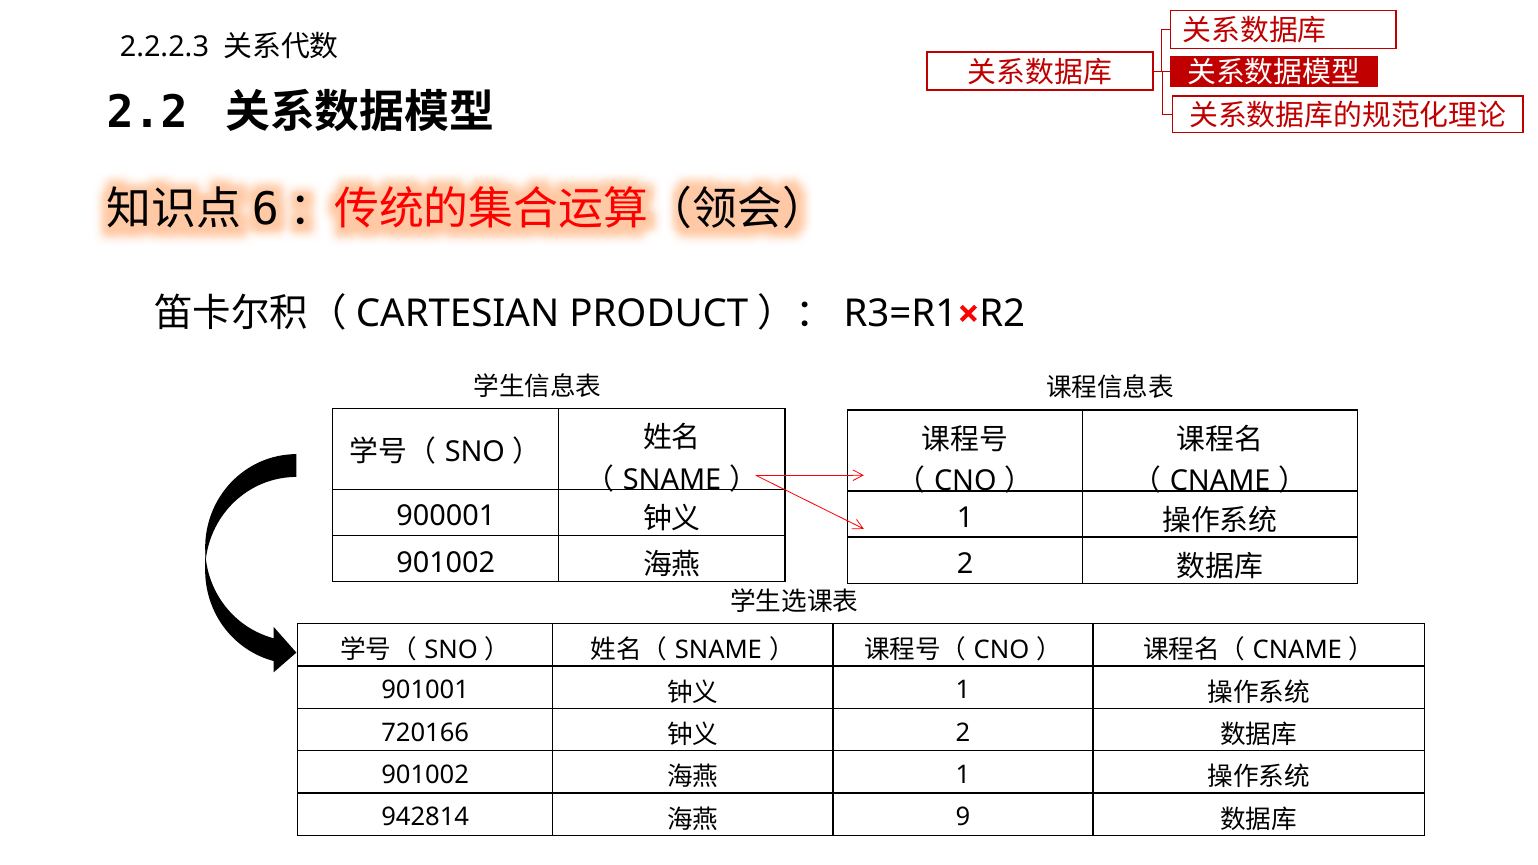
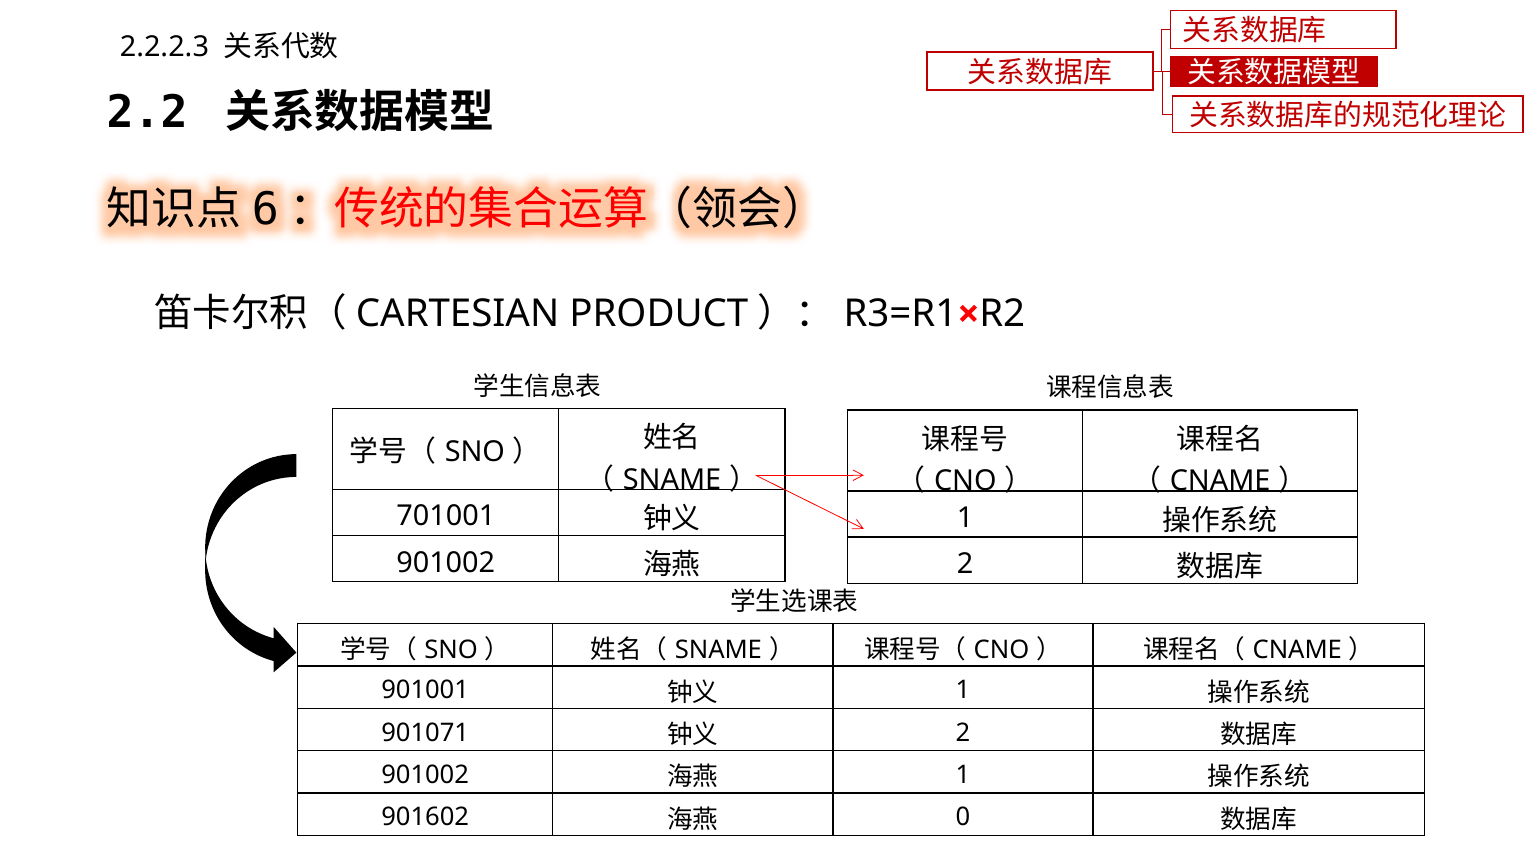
900001: 900001 -> 701001
720166: 720166 -> 901071
942814: 942814 -> 901602
9: 9 -> 0
